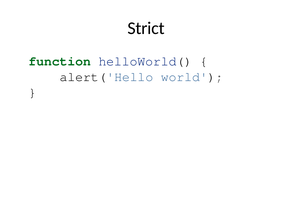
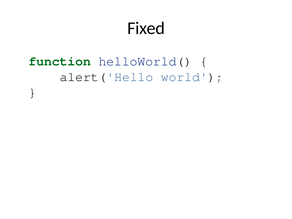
Strict: Strict -> Fixed
